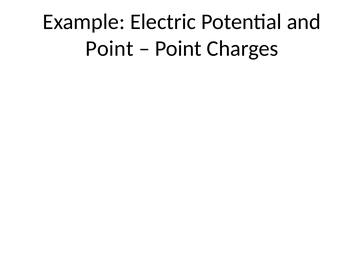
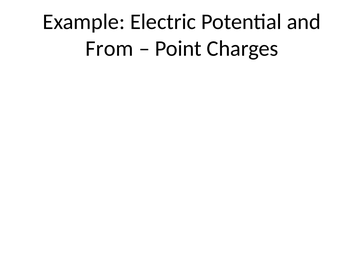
Point at (109, 49): Point -> From
